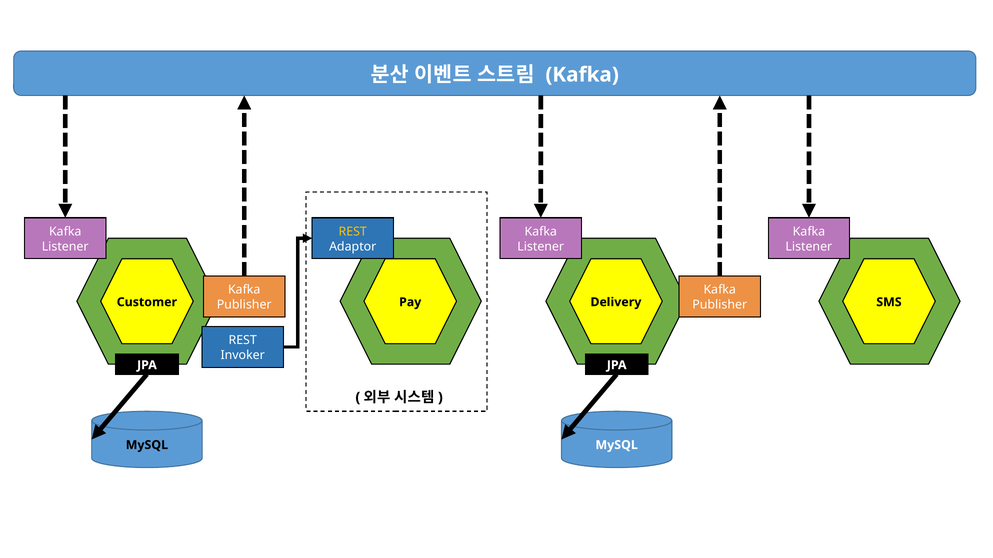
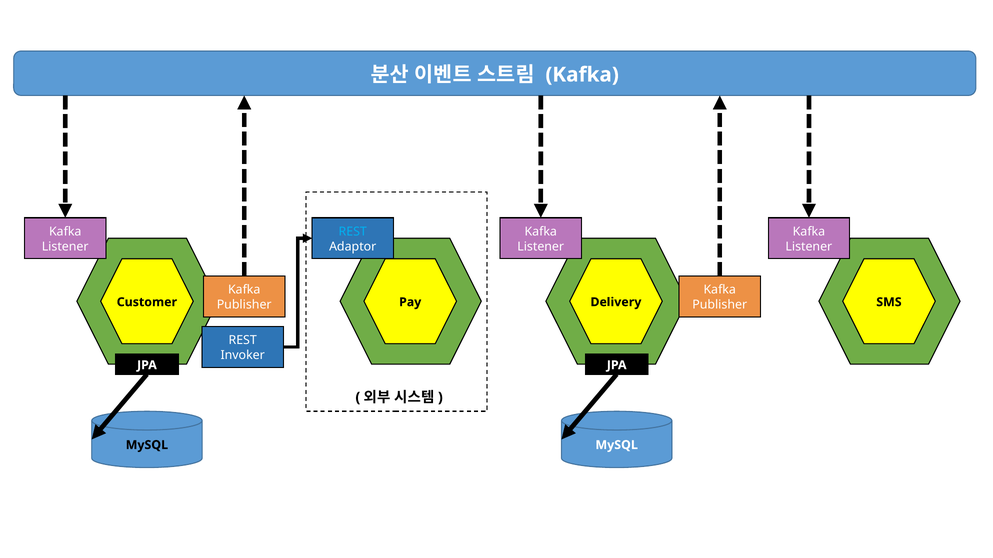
REST at (353, 232) colour: yellow -> light blue
